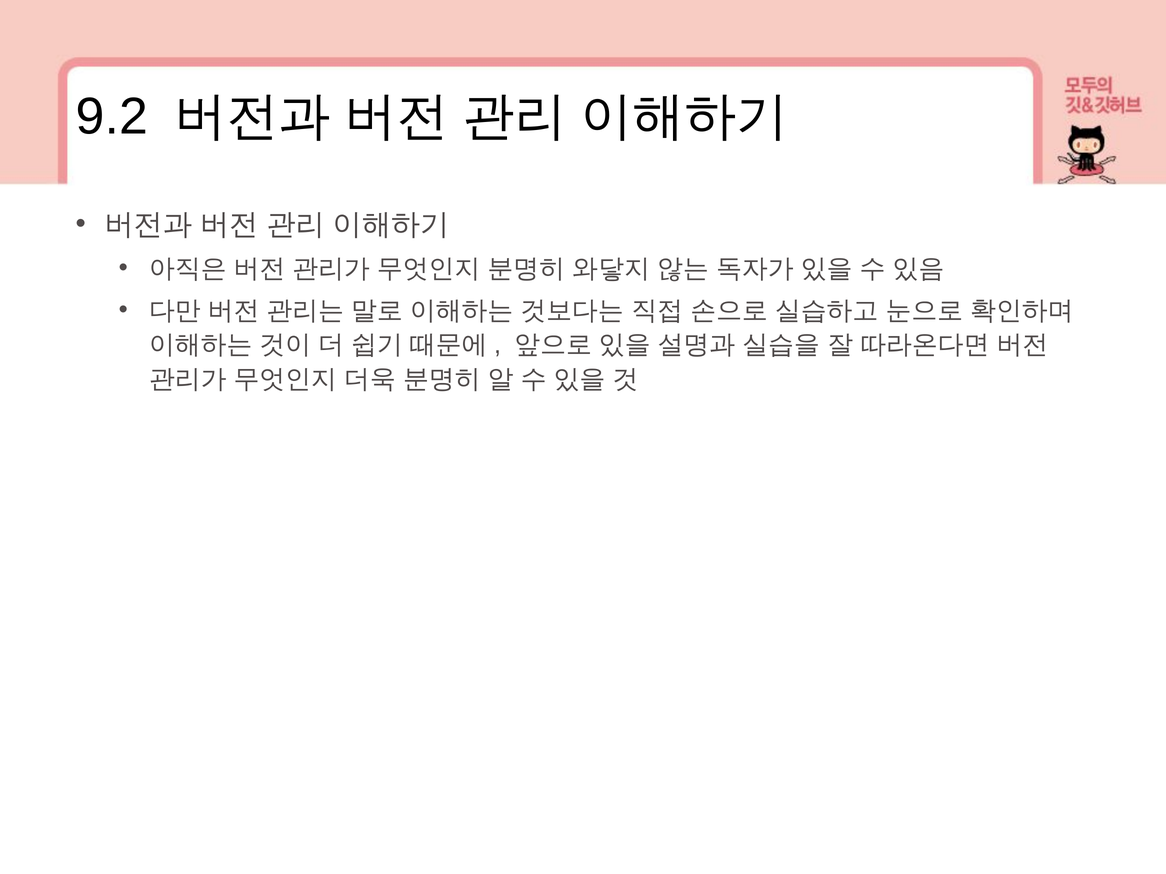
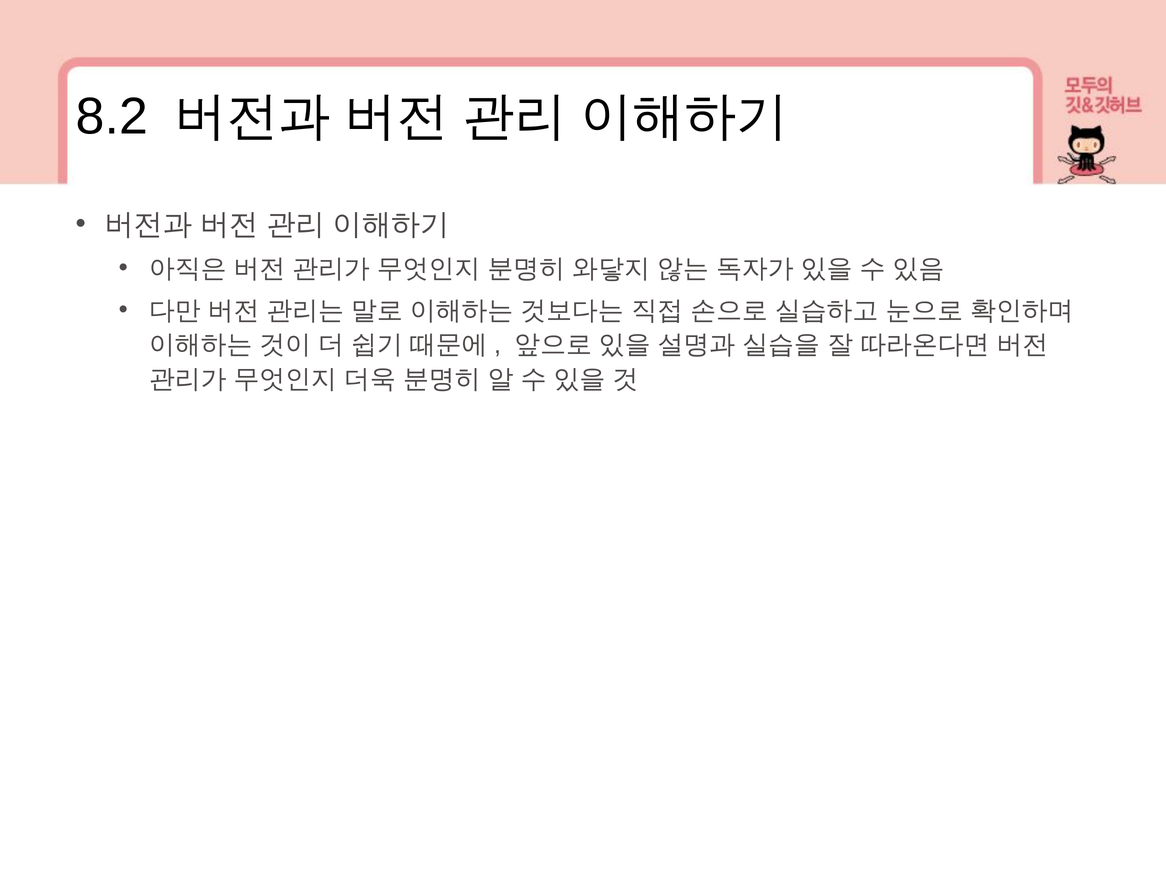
9.2: 9.2 -> 8.2
